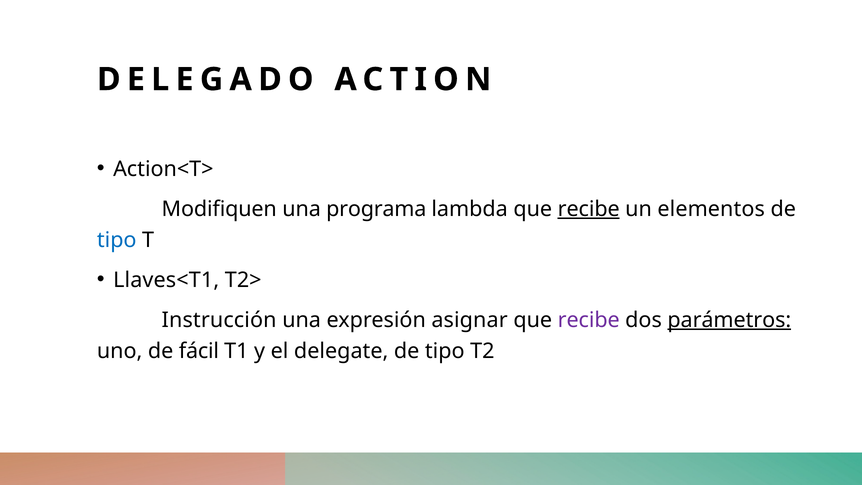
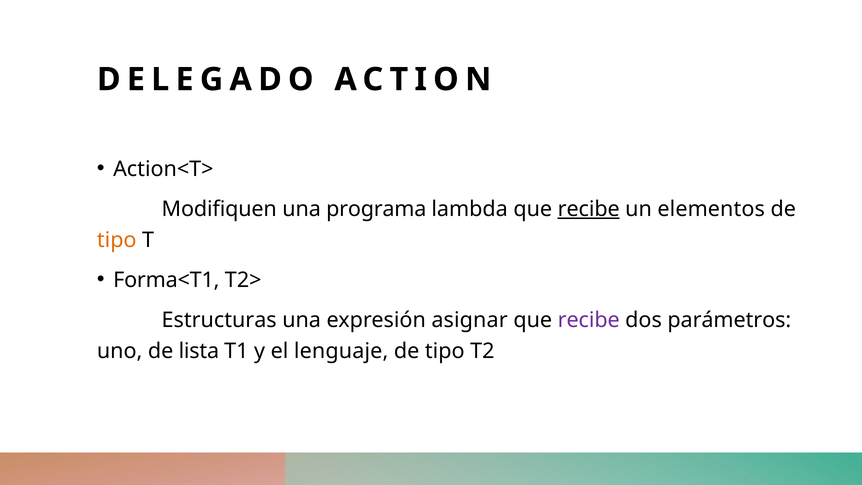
tipo at (117, 240) colour: blue -> orange
Llaves<T1: Llaves<T1 -> Forma<T1
Instrucción: Instrucción -> Estructuras
parámetros underline: present -> none
fácil: fácil -> lista
delegate: delegate -> lenguaje
